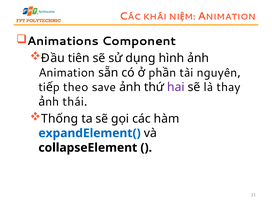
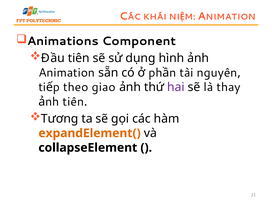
save: save -> giao
thái at (73, 102): thái -> tiên
Thống: Thống -> Tương
expandElement( colour: blue -> orange
